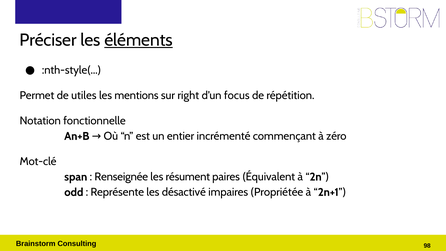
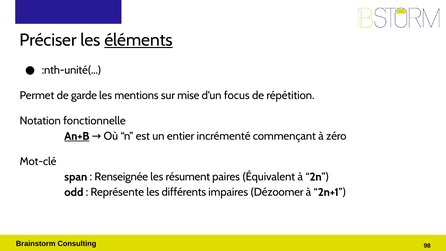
:nth-style(: :nth-style( -> :nth-unité(
utiles: utiles -> garde
right: right -> mise
An+B underline: none -> present
désactivé: désactivé -> différents
Propriétée: Propriétée -> Dézoomer
